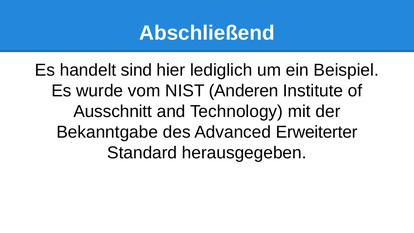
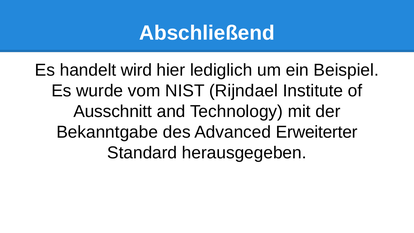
sind: sind -> wird
Anderen: Anderen -> Rijndael
